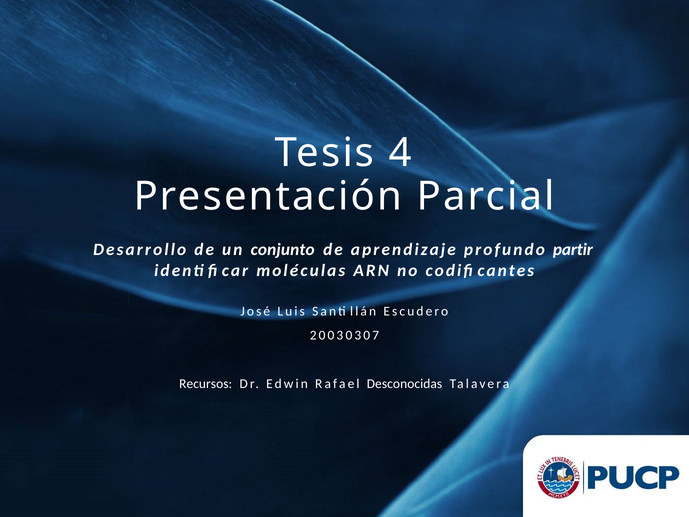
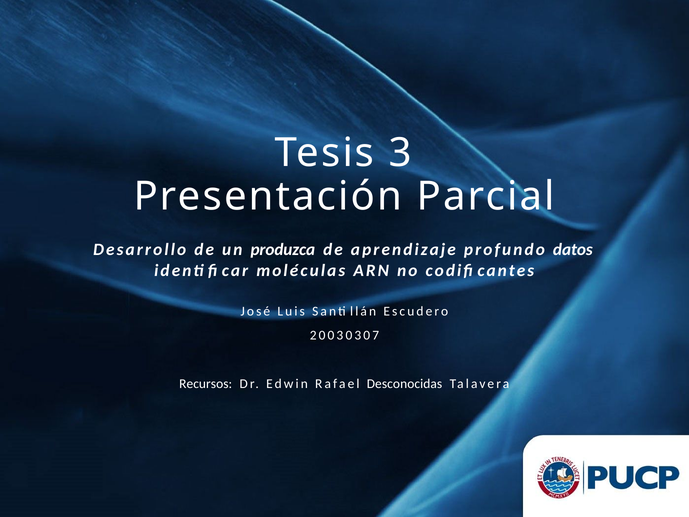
4: 4 -> 3
conjunto: conjunto -> produzca
partir: partir -> datos
